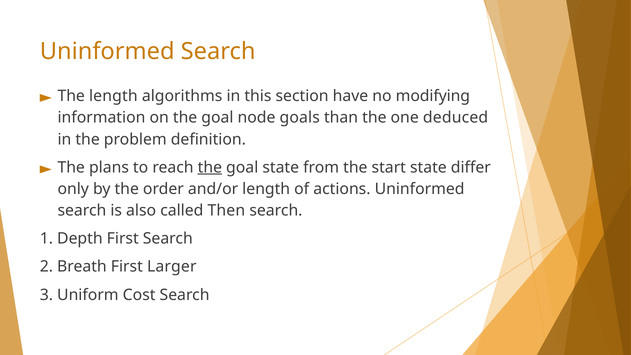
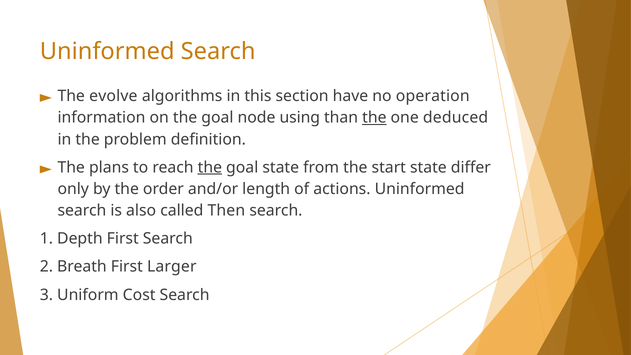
The length: length -> evolve
modifying: modifying -> operation
goals: goals -> using
the at (374, 118) underline: none -> present
